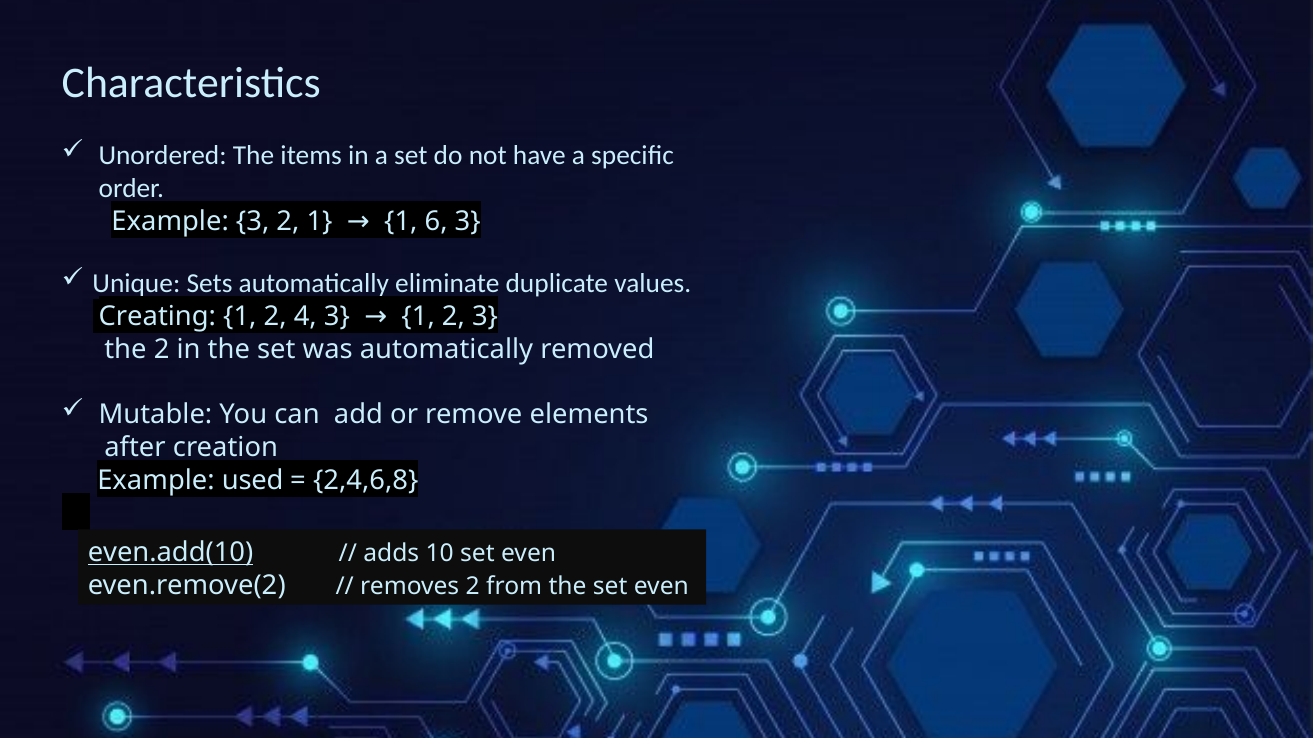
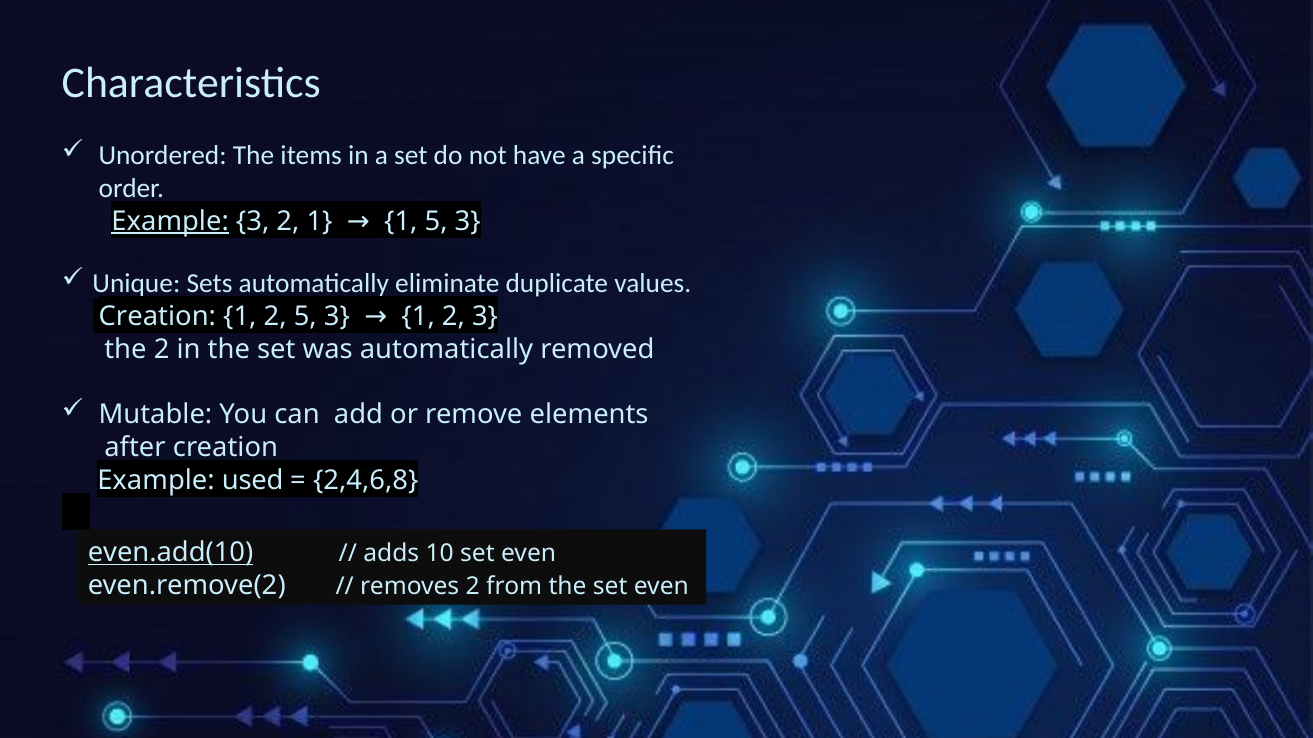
Example at (170, 221) underline: none -> present
1 6: 6 -> 5
Creating at (157, 316): Creating -> Creation
2 4: 4 -> 5
